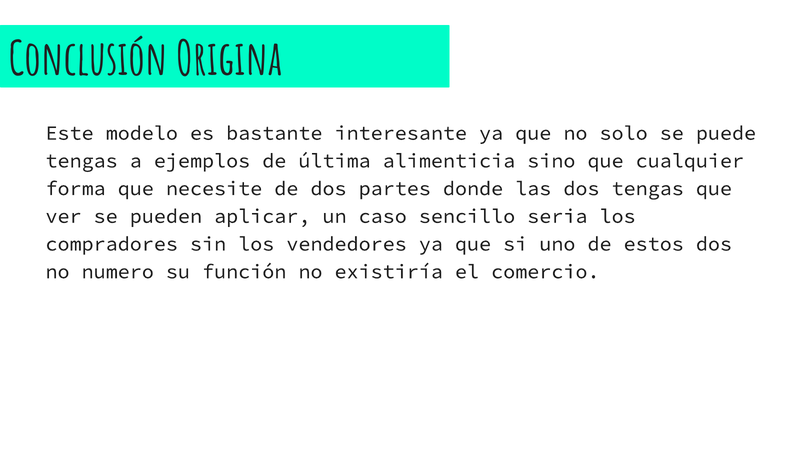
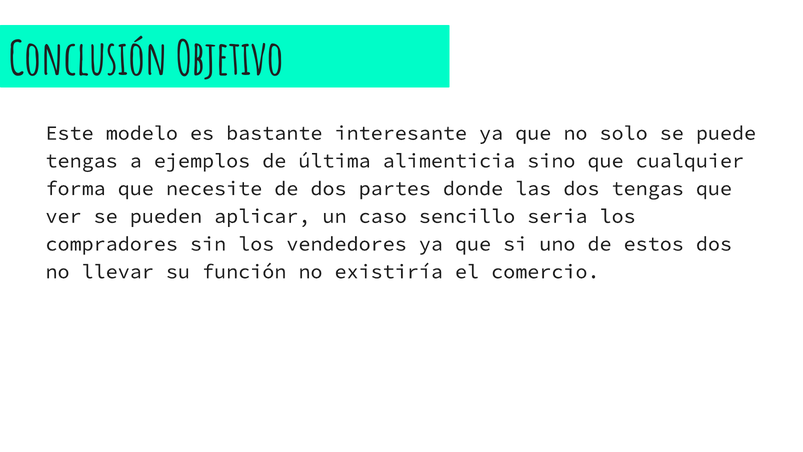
Origina: Origina -> Objetivo
numero: numero -> llevar
